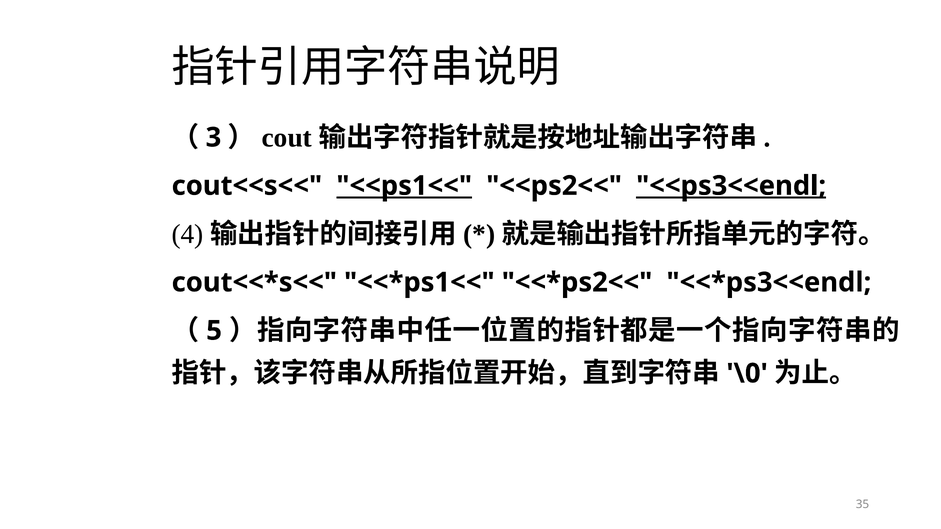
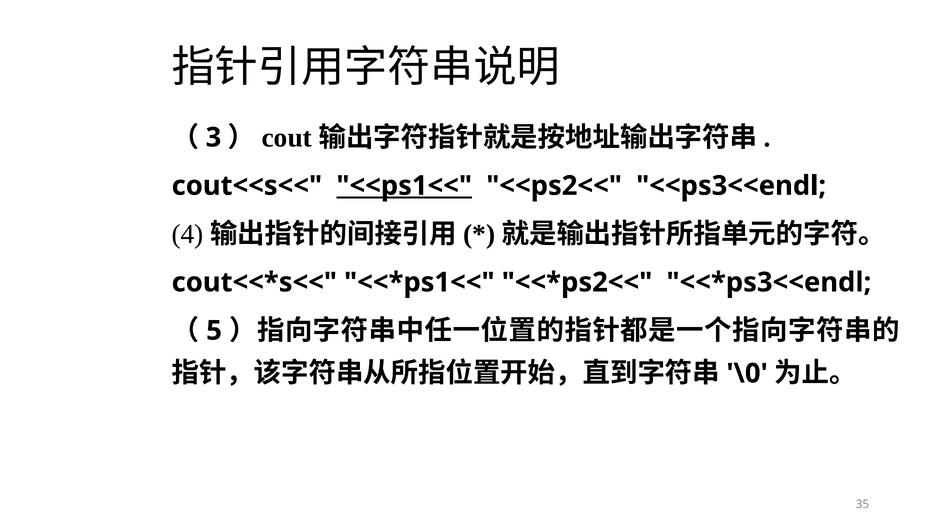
<<ps3<<endl underline: present -> none
